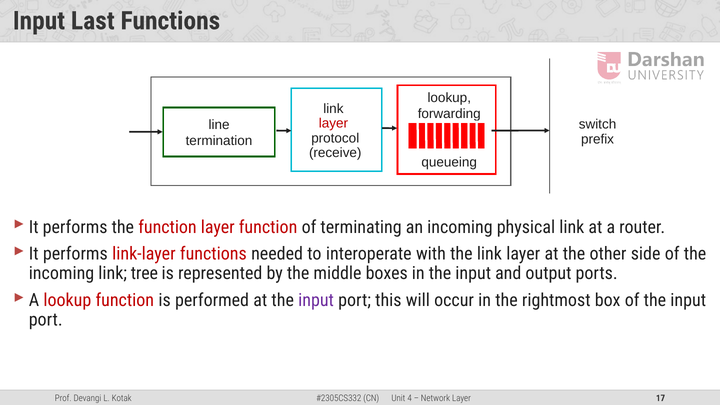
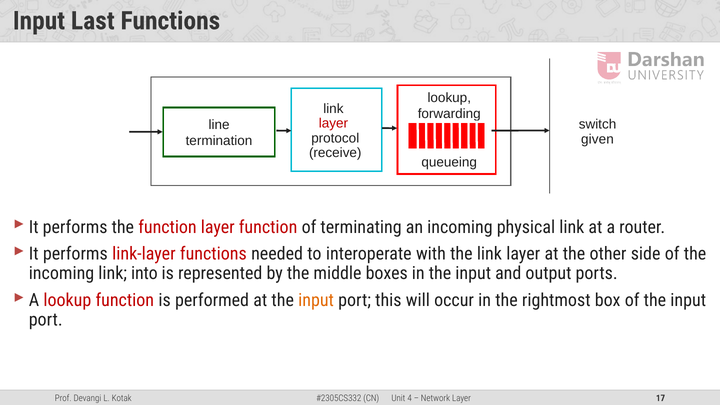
prefix: prefix -> given
tree: tree -> into
input at (316, 300) colour: purple -> orange
